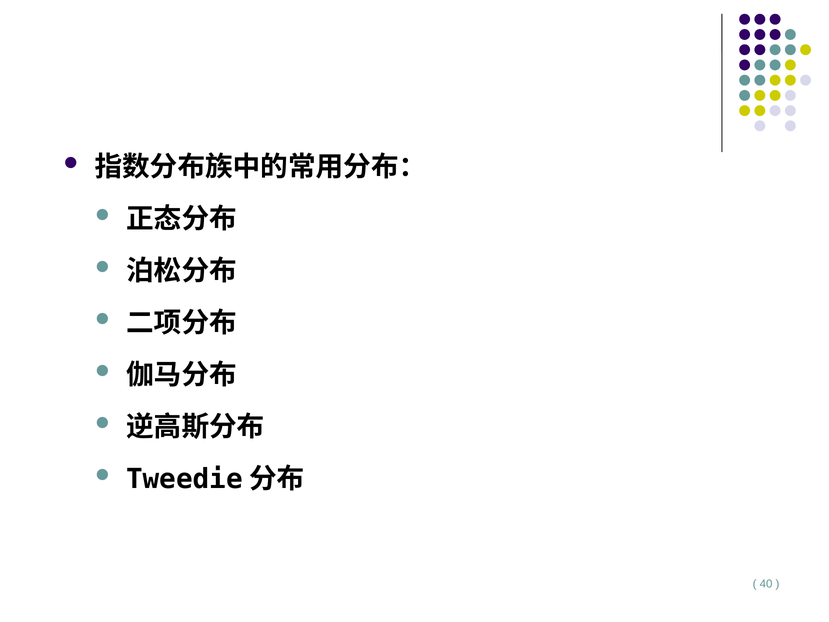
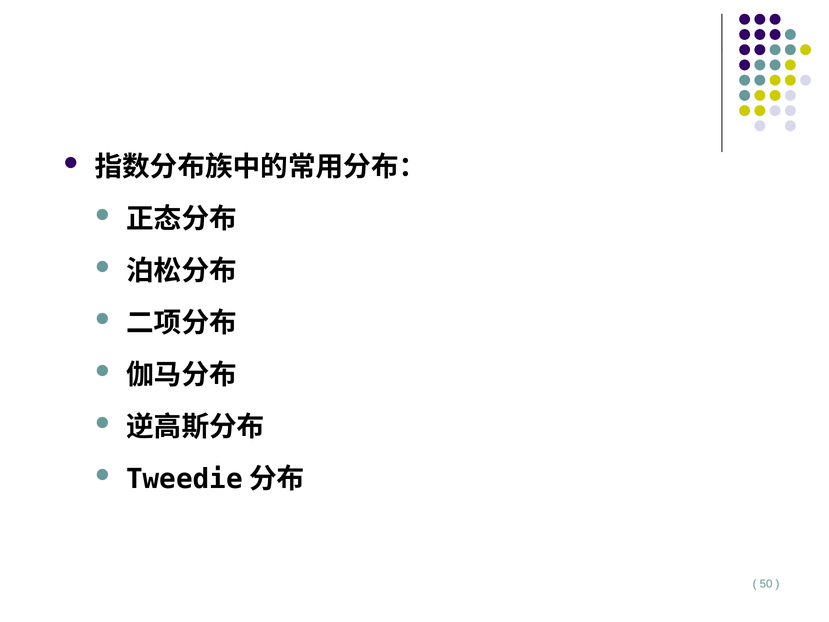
40: 40 -> 50
